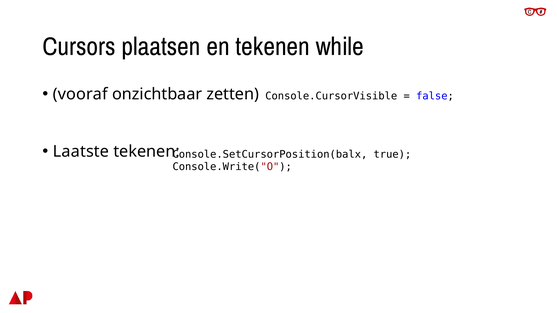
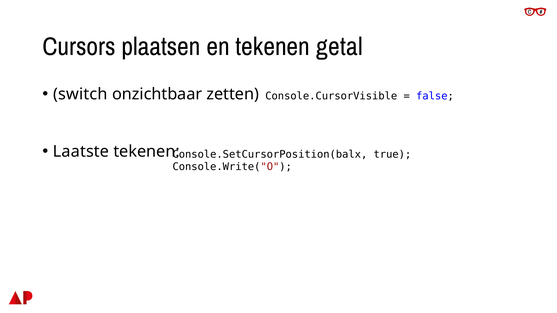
while: while -> getal
vooraf: vooraf -> switch
